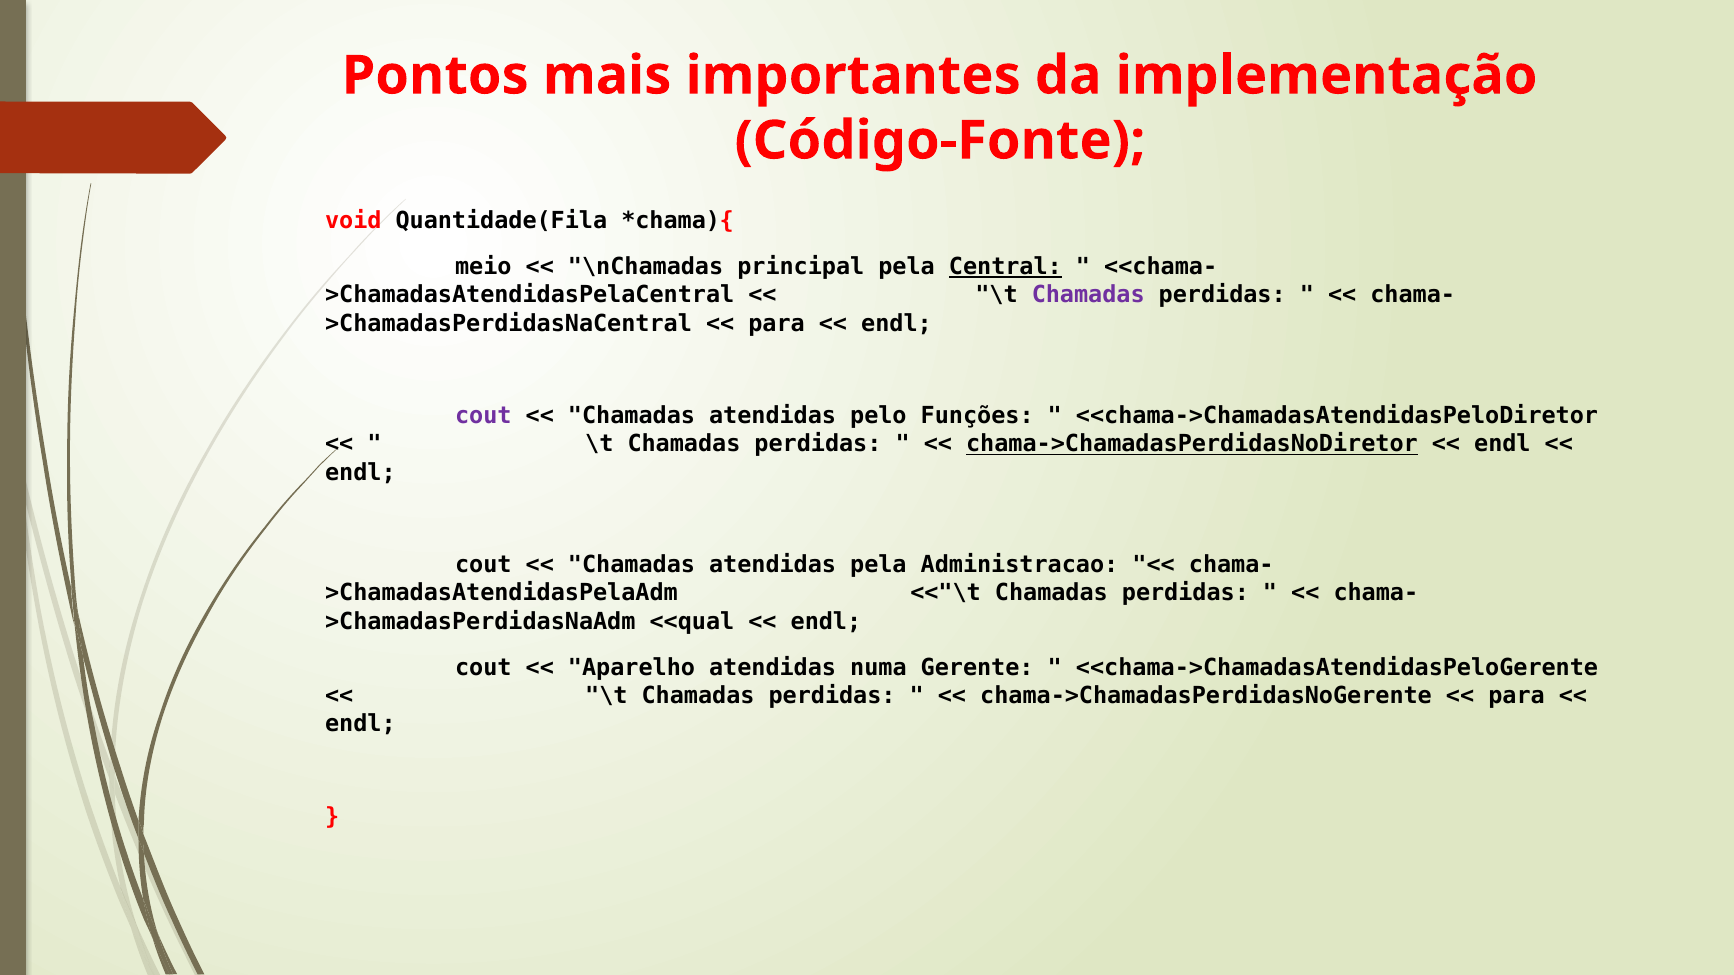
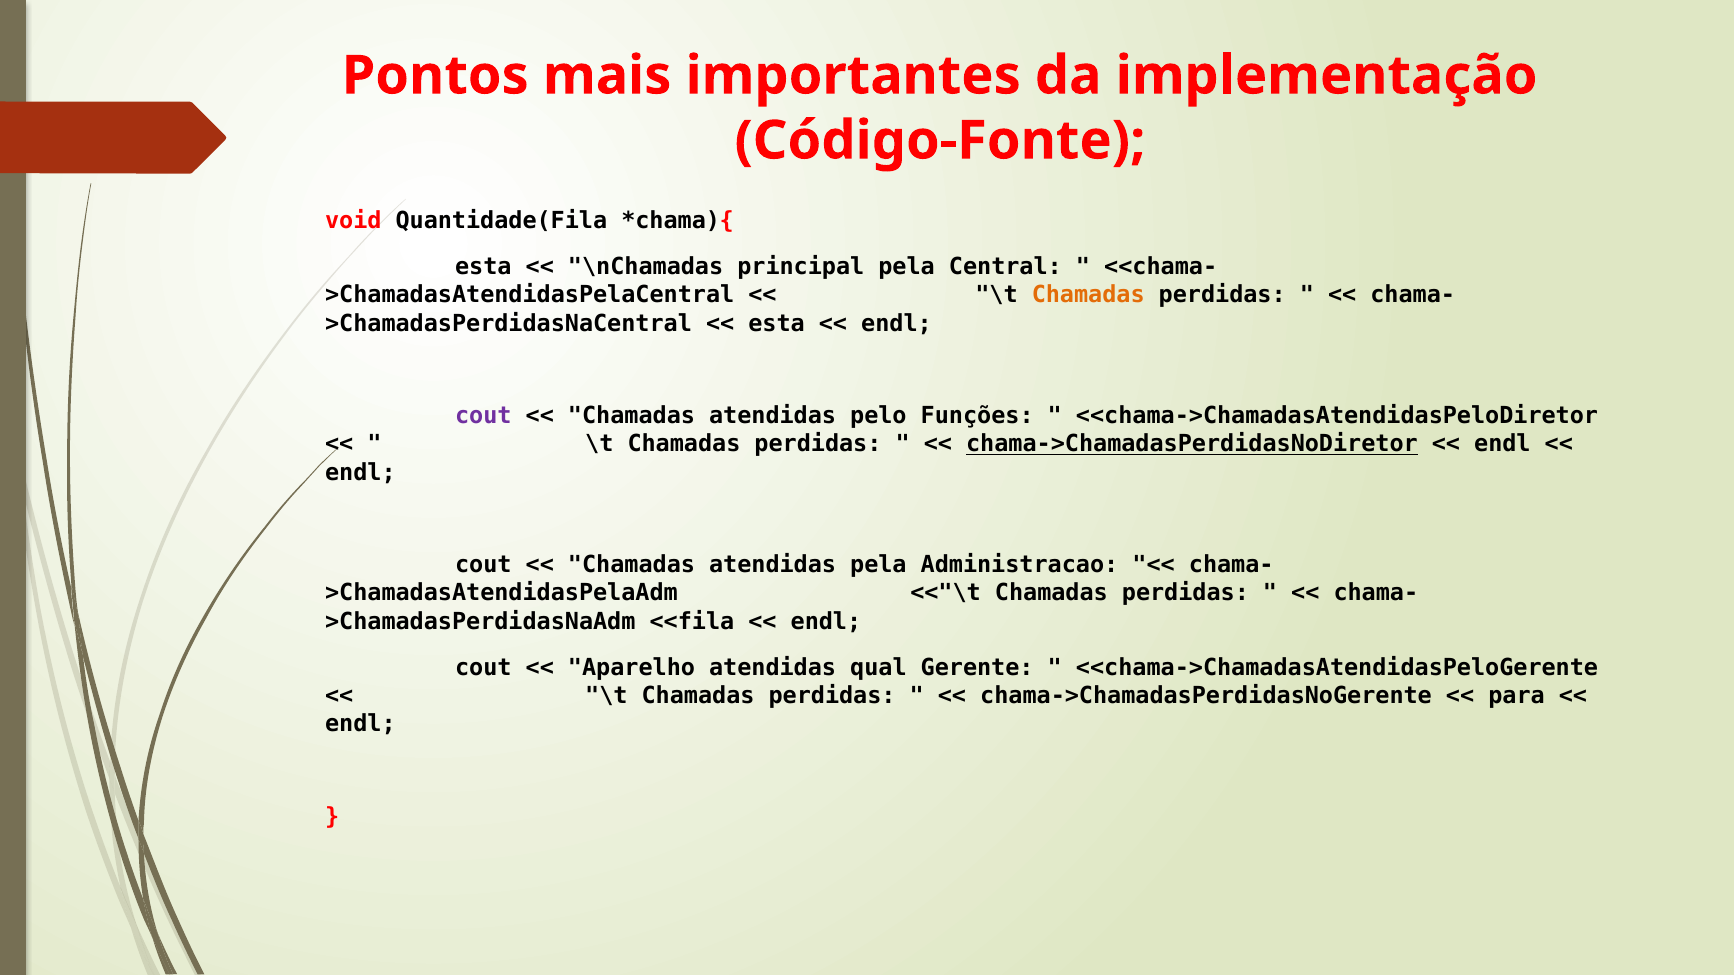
meio at (483, 267): meio -> esta
Central underline: present -> none
Chamadas at (1088, 295) colour: purple -> orange
para at (777, 324): para -> esta
<<qual: <<qual -> <<fila
numa: numa -> qual
